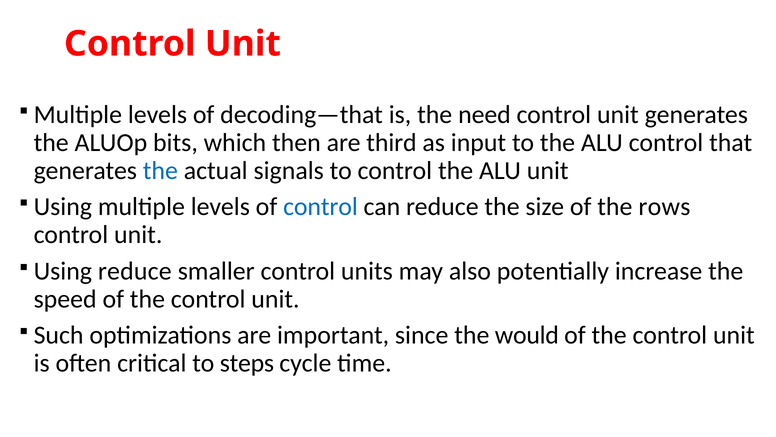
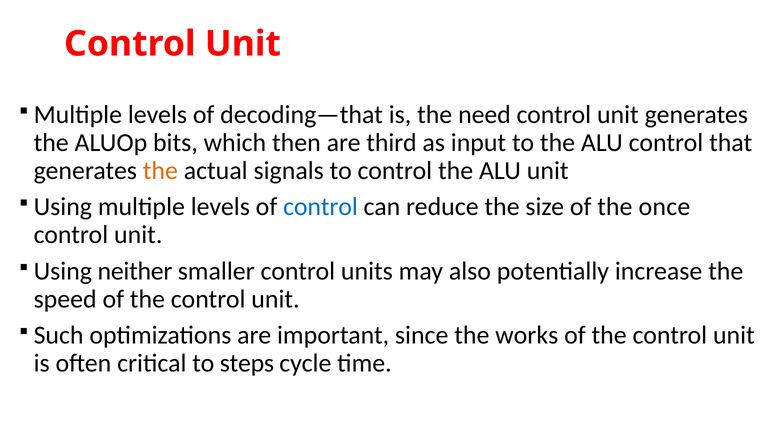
the at (160, 171) colour: blue -> orange
rows: rows -> once
reduce at (135, 271): reduce -> neither
would: would -> works
